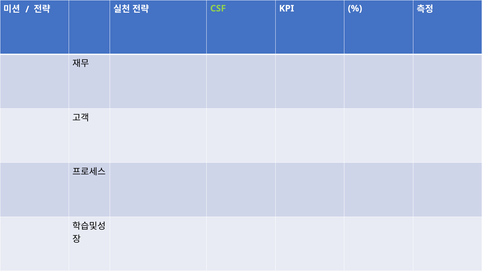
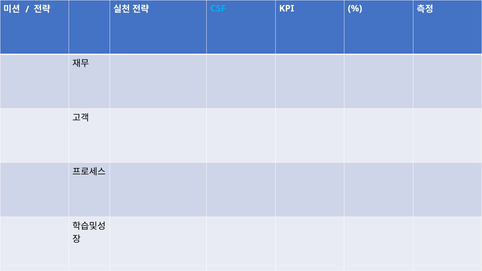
CSF colour: light green -> light blue
